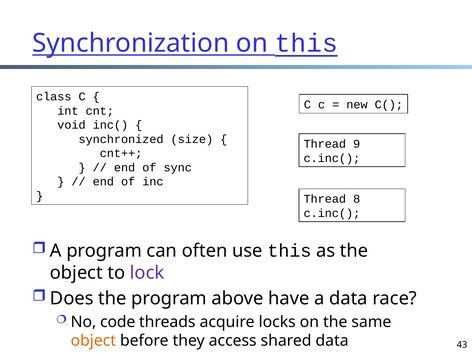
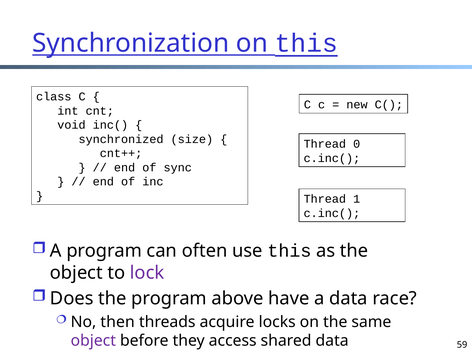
9: 9 -> 0
8: 8 -> 1
code: code -> then
object at (93, 341) colour: orange -> purple
43: 43 -> 59
